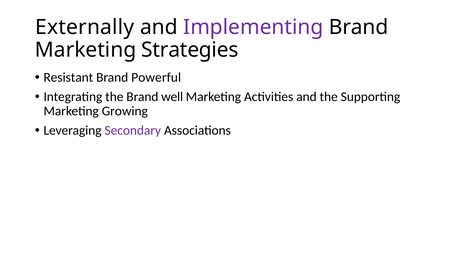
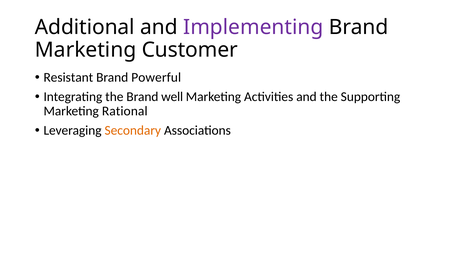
Externally: Externally -> Additional
Strategies: Strategies -> Customer
Growing: Growing -> Rational
Secondary colour: purple -> orange
